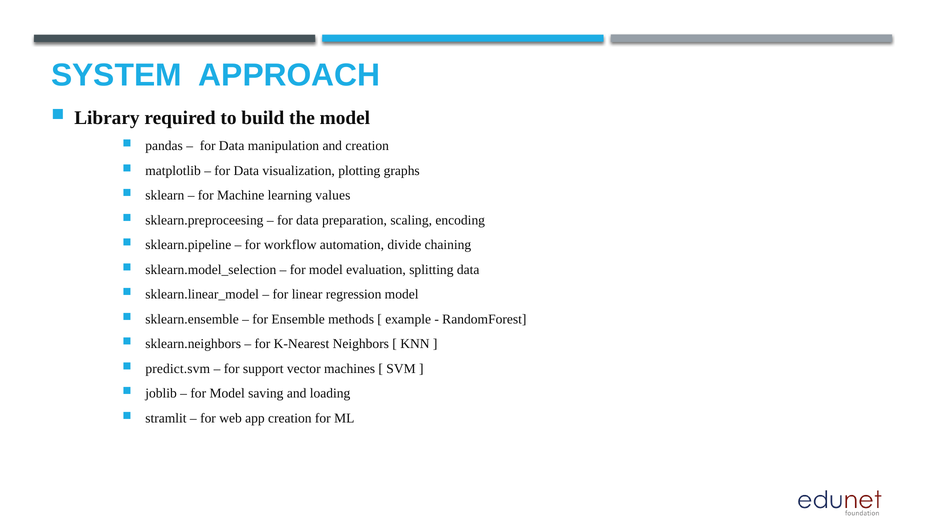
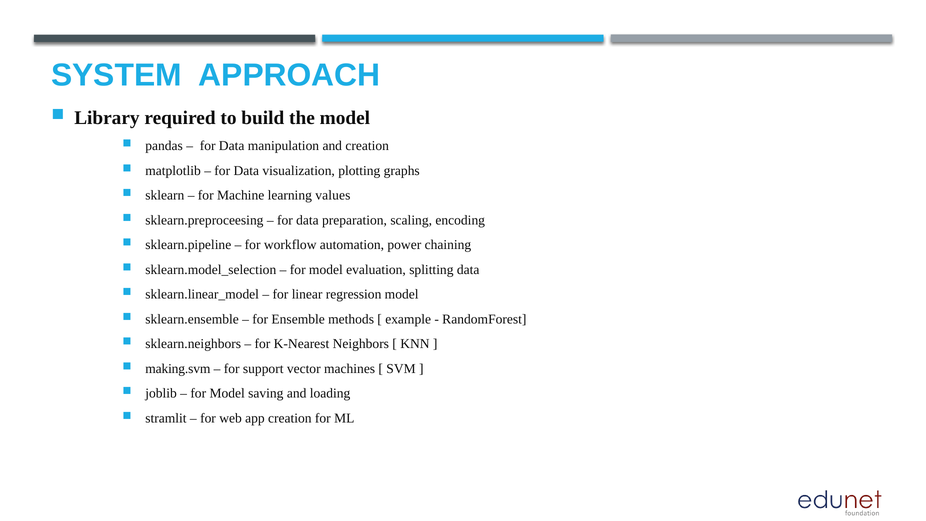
divide: divide -> power
predict.svm: predict.svm -> making.svm
